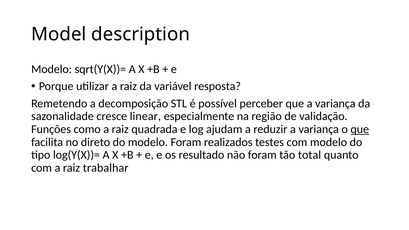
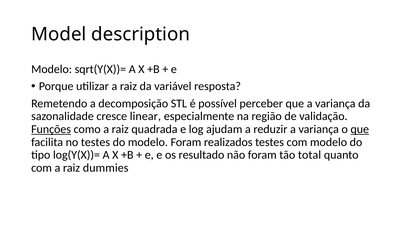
Funções underline: none -> present
no direto: direto -> testes
trabalhar: trabalhar -> dummies
